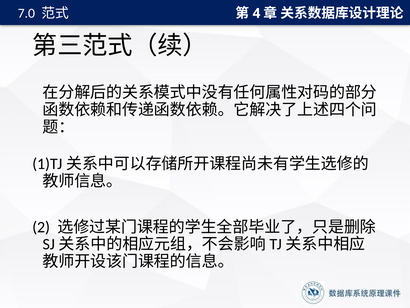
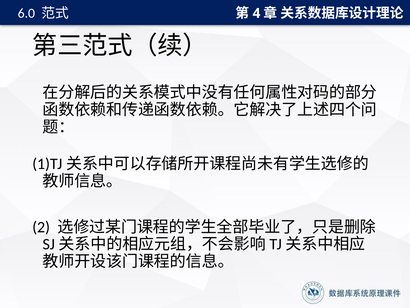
7.0: 7.0 -> 6.0
